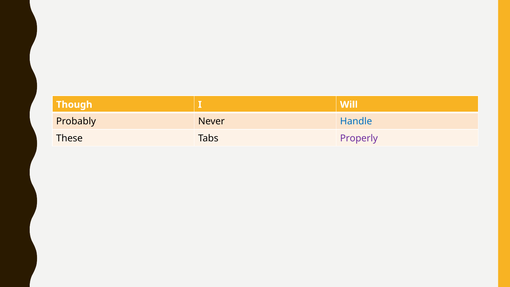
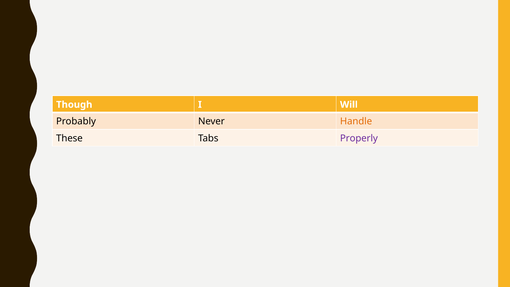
Handle colour: blue -> orange
